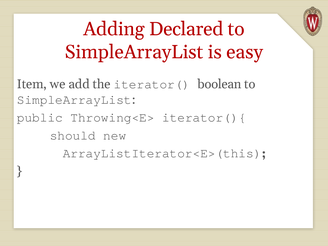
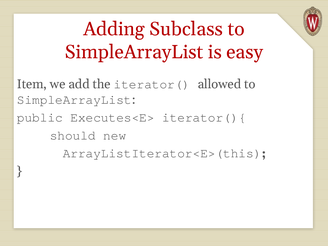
Declared: Declared -> Subclass
boolean: boolean -> allowed
Throwing<E>: Throwing<E> -> Executes<E>
